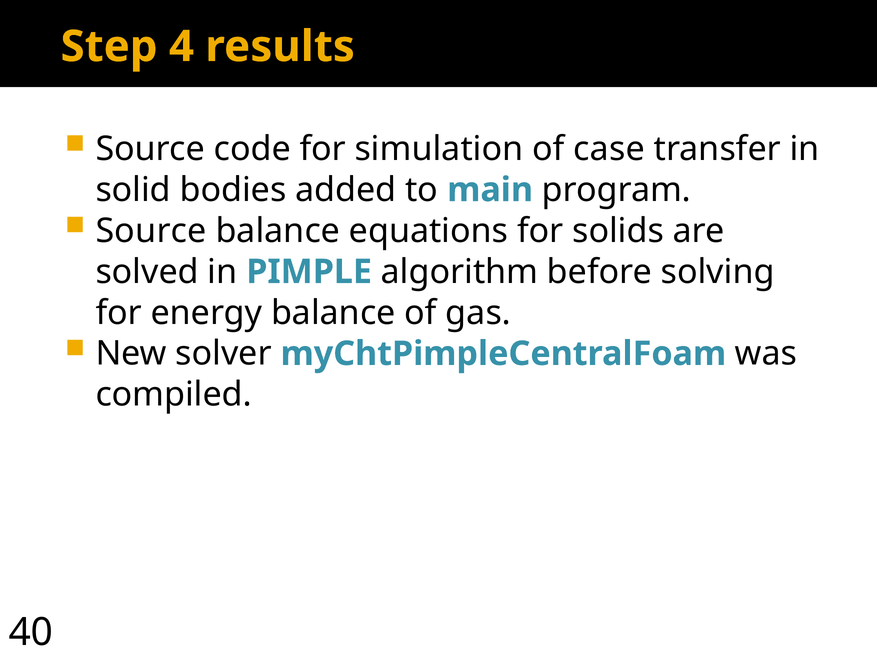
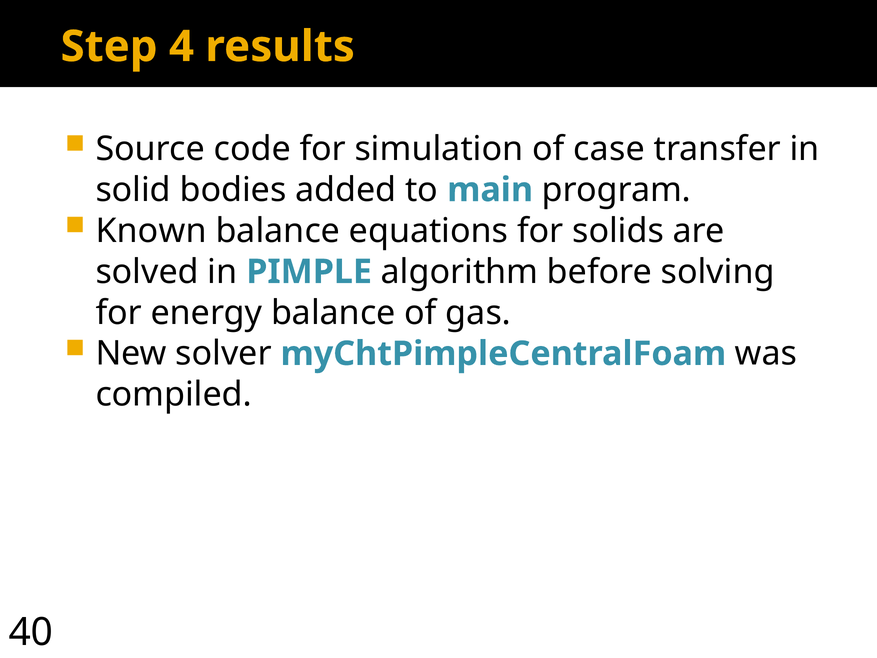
Source at (151, 231): Source -> Known
